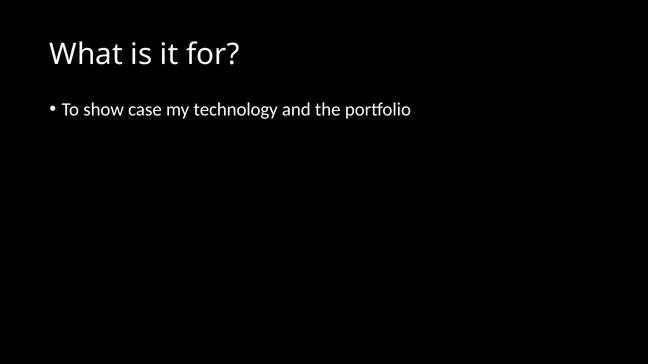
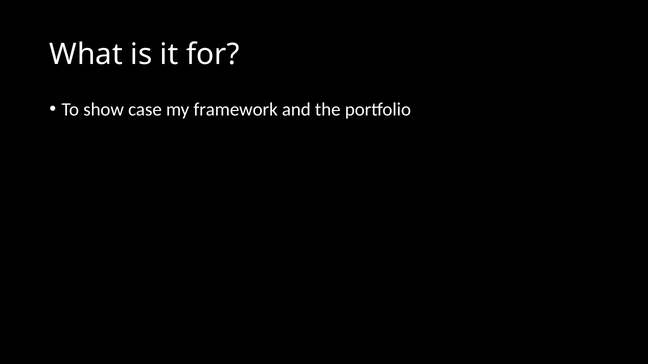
technology: technology -> framework
